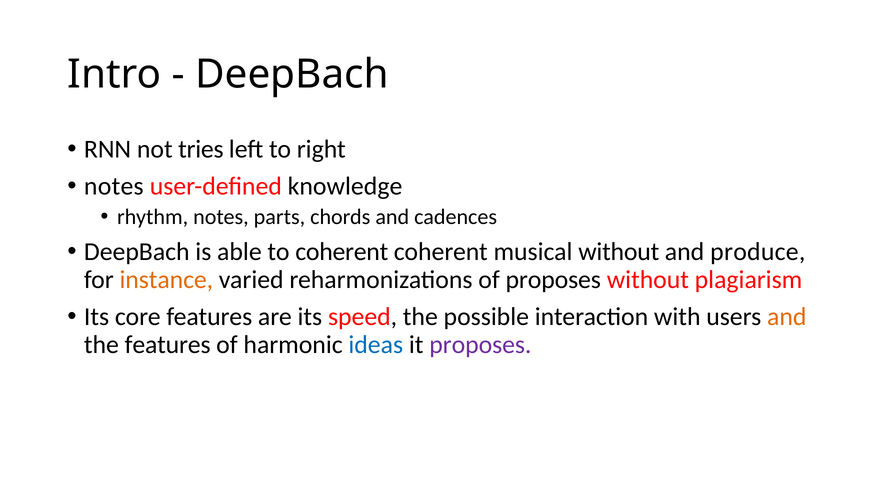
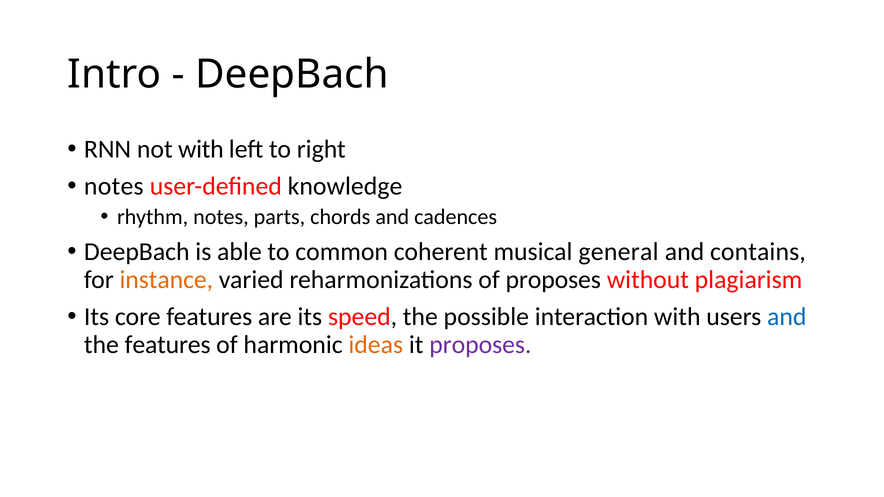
not tries: tries -> with
to coherent: coherent -> common
musical without: without -> general
produce: produce -> contains
and at (787, 317) colour: orange -> blue
ideas colour: blue -> orange
